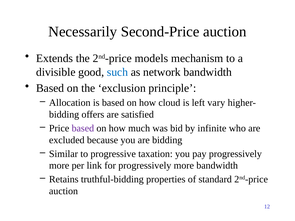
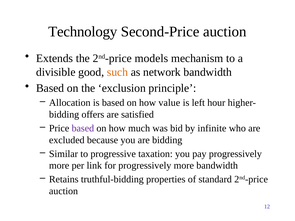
Necessarily: Necessarily -> Technology
such colour: blue -> orange
cloud: cloud -> value
vary: vary -> hour
